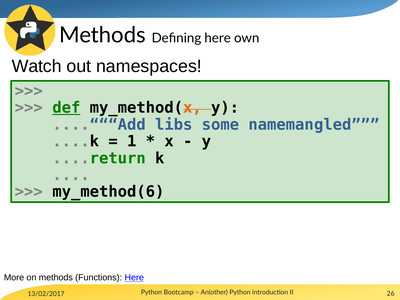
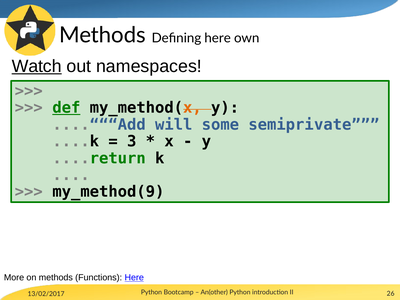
Watch underline: none -> present
libs: libs -> will
namemangled: namemangled -> semiprivate
1: 1 -> 3
my_method(6: my_method(6 -> my_method(9
